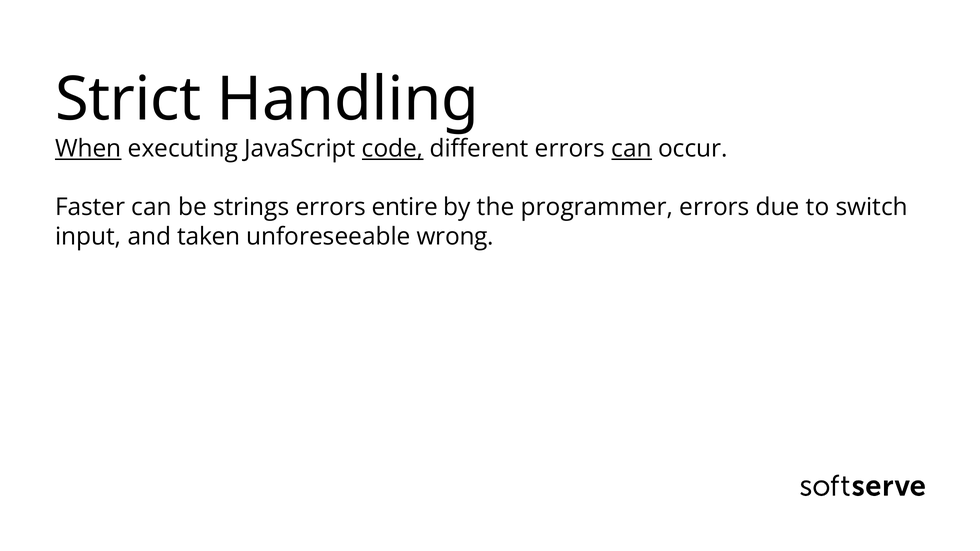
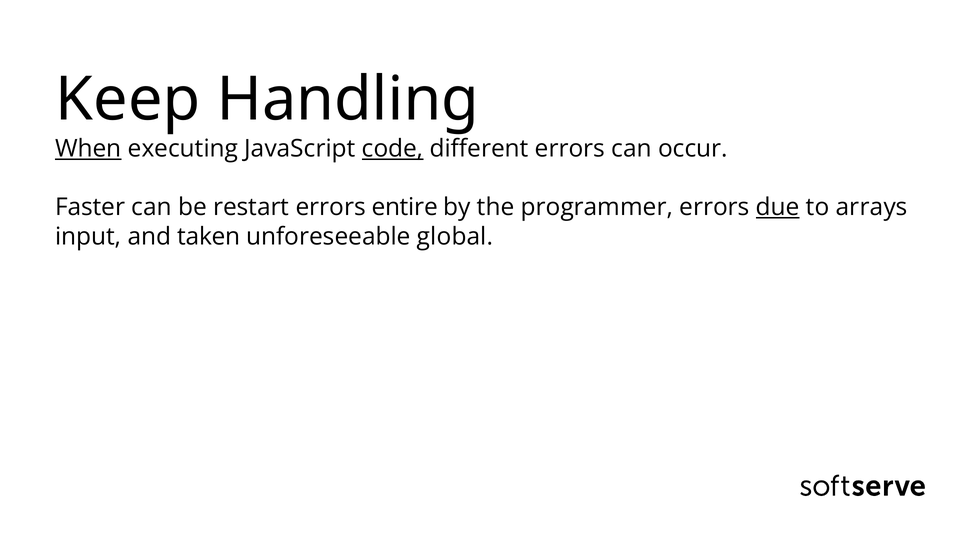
Strict: Strict -> Keep
can at (632, 149) underline: present -> none
strings: strings -> restart
due underline: none -> present
switch: switch -> arrays
wrong: wrong -> global
